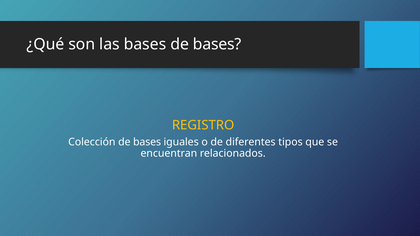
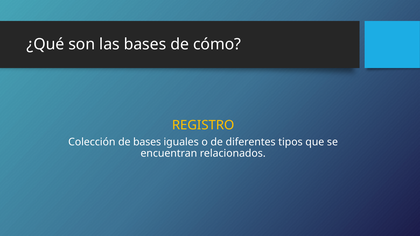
bases de bases: bases -> cómo
